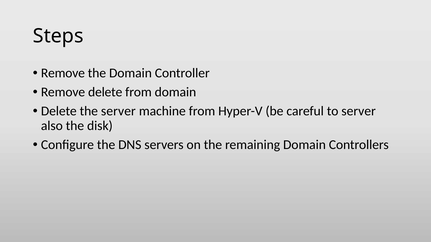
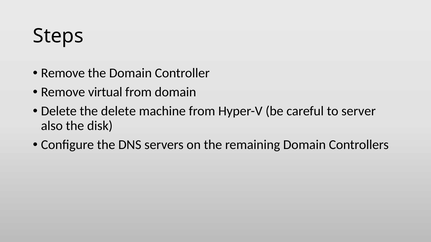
Remove delete: delete -> virtual
the server: server -> delete
